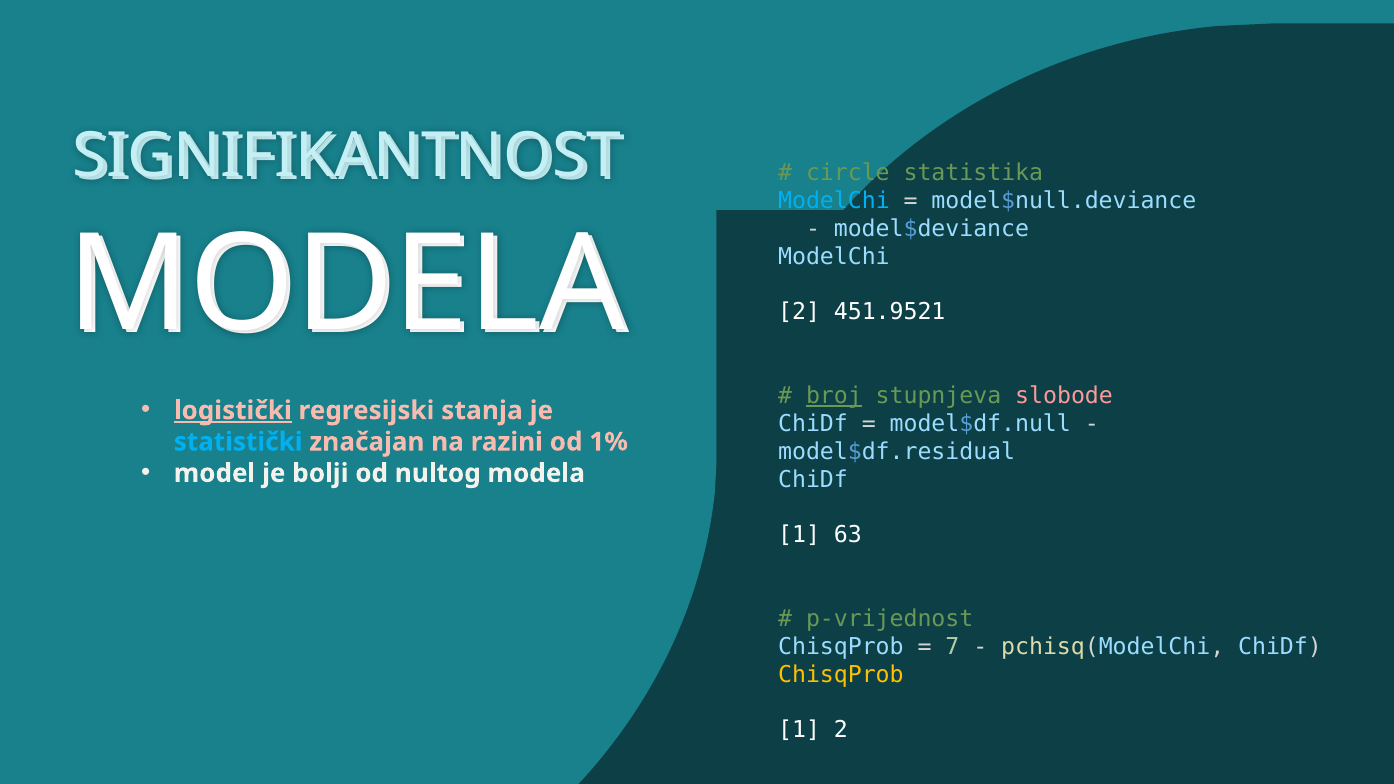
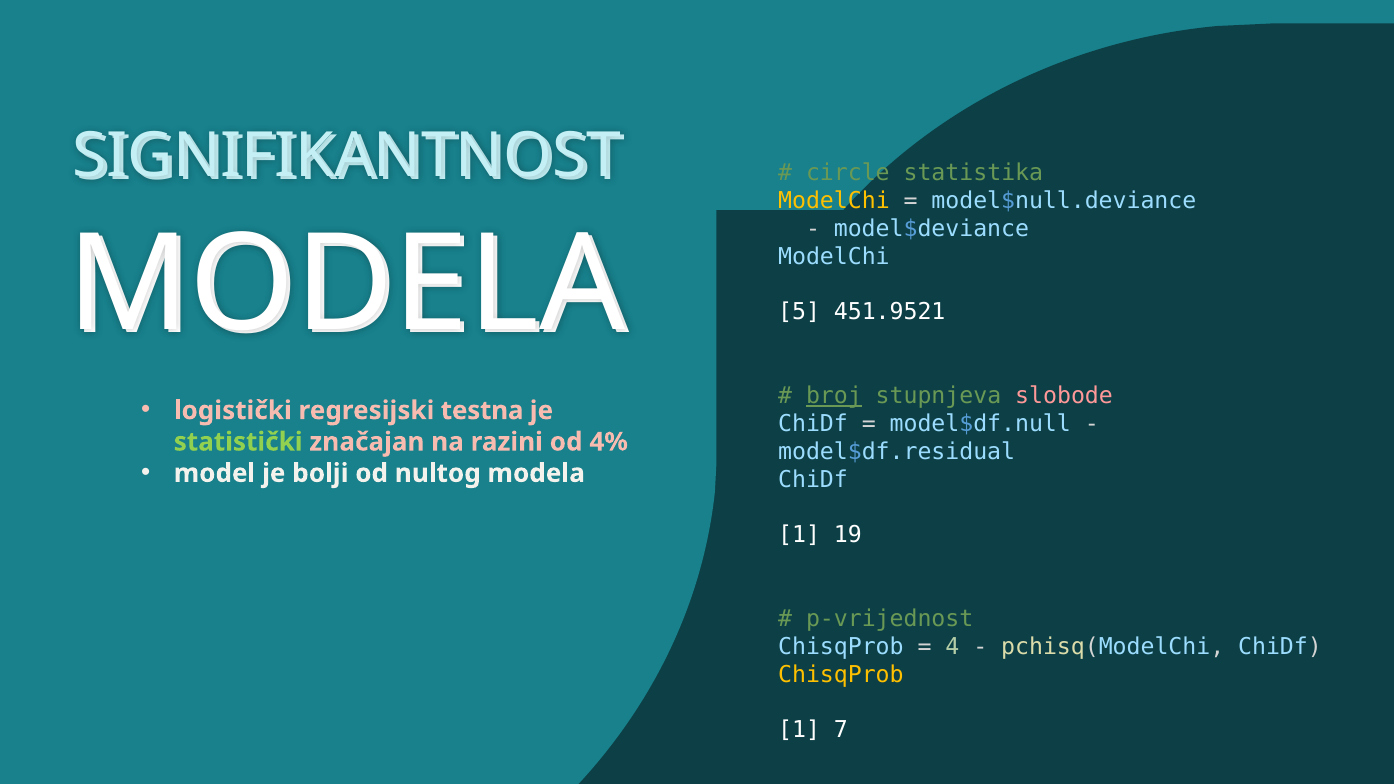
ModelChi at (834, 201) colour: light blue -> yellow
2 at (799, 312): 2 -> 5
logistički underline: present -> none
stanja: stanja -> testna
statistički colour: light blue -> light green
1%: 1% -> 4%
63: 63 -> 19
7: 7 -> 4
1 2: 2 -> 7
